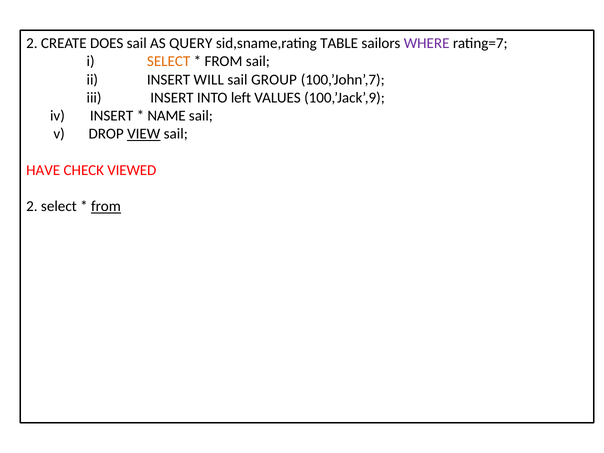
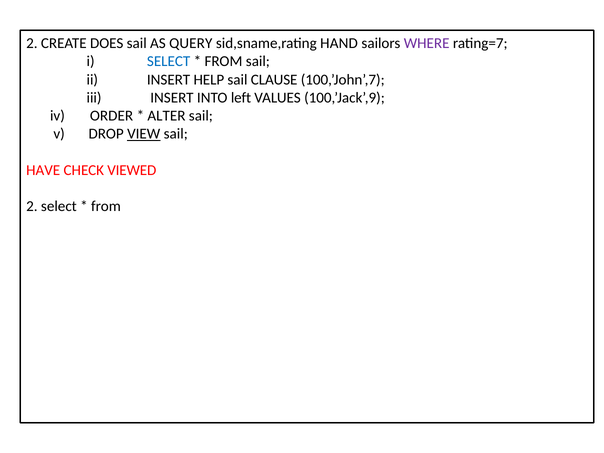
TABLE: TABLE -> HAND
SELECT at (169, 61) colour: orange -> blue
WILL: WILL -> HELP
GROUP: GROUP -> CLAUSE
iv INSERT: INSERT -> ORDER
NAME: NAME -> ALTER
from at (106, 206) underline: present -> none
